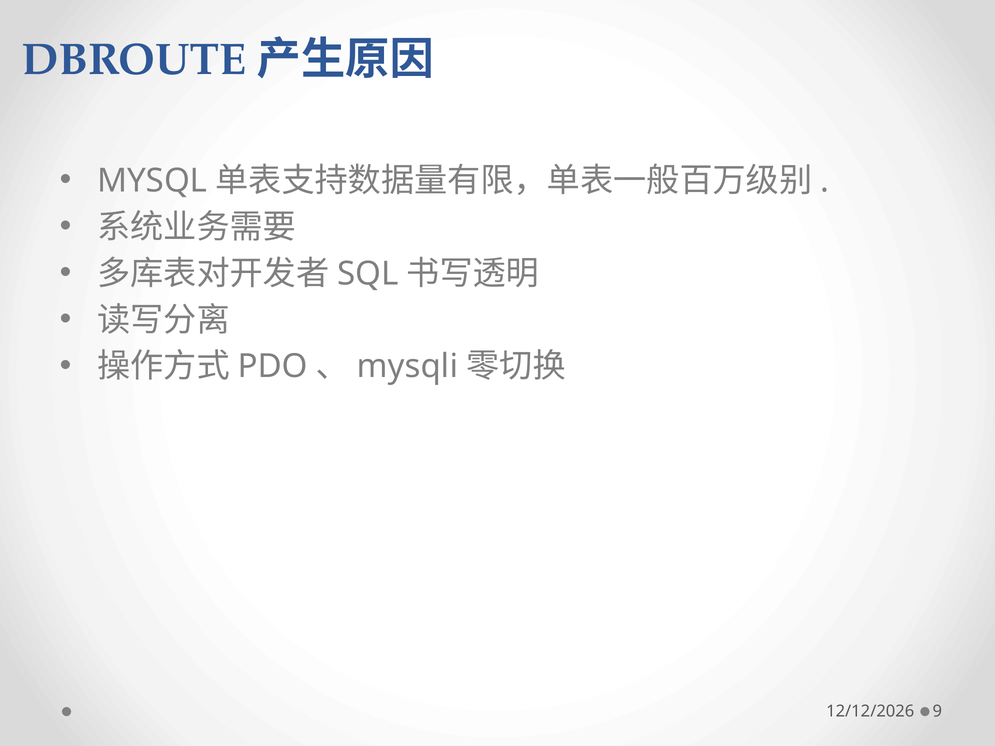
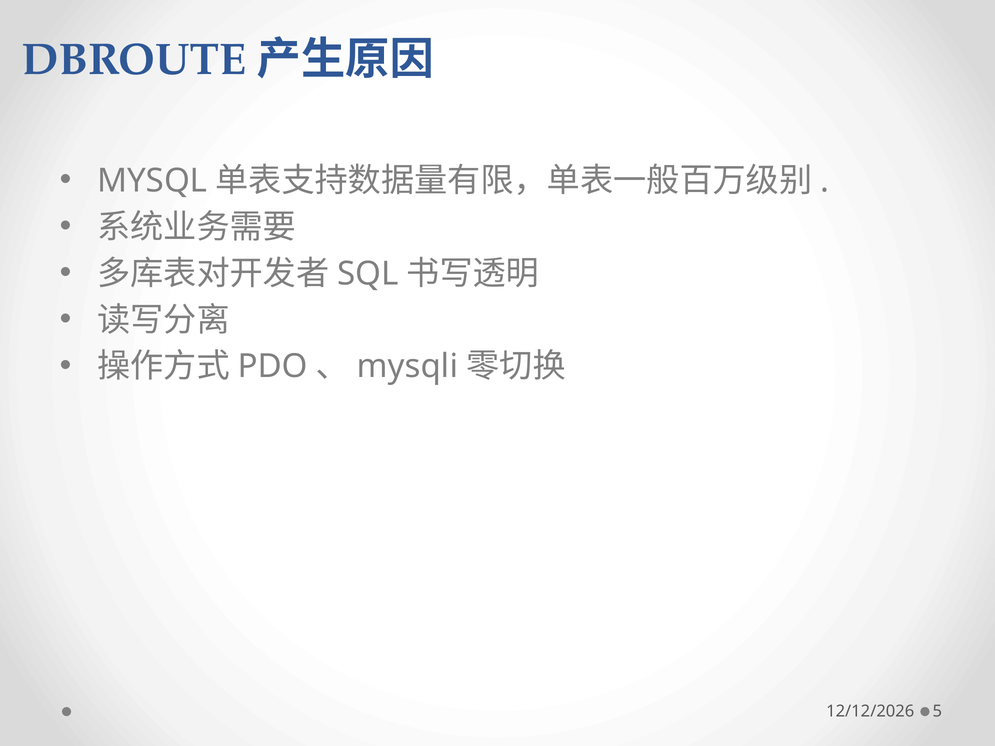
9: 9 -> 5
